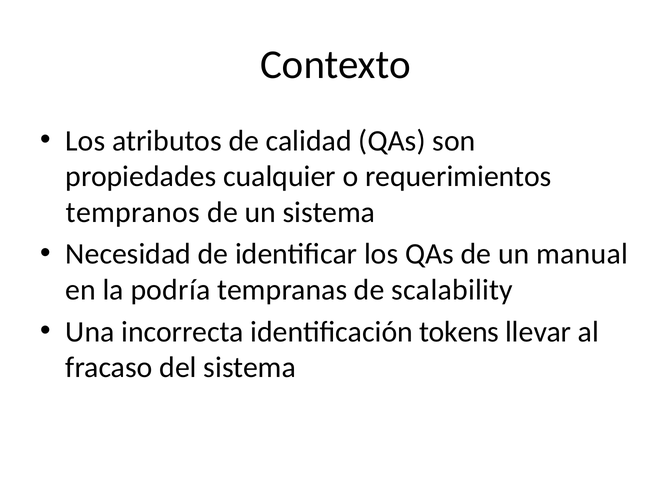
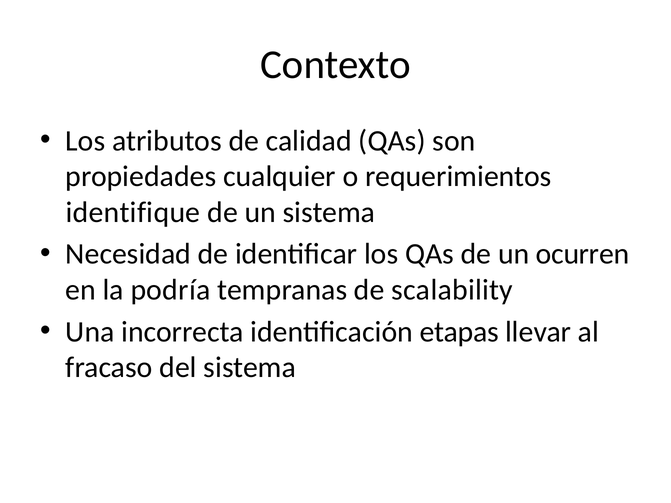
tempranos: tempranos -> identifique
manual: manual -> ocurren
tokens: tokens -> etapas
